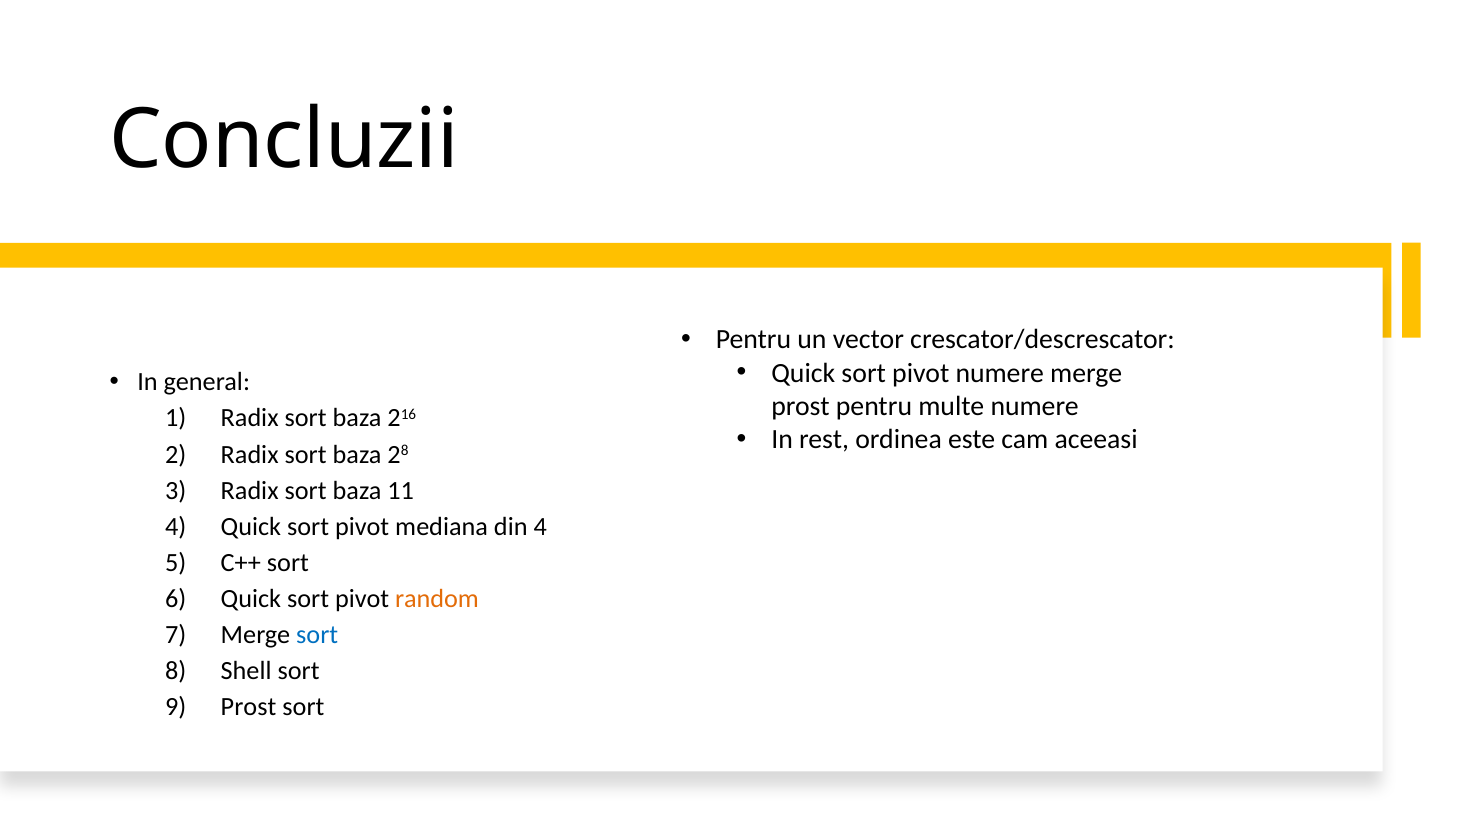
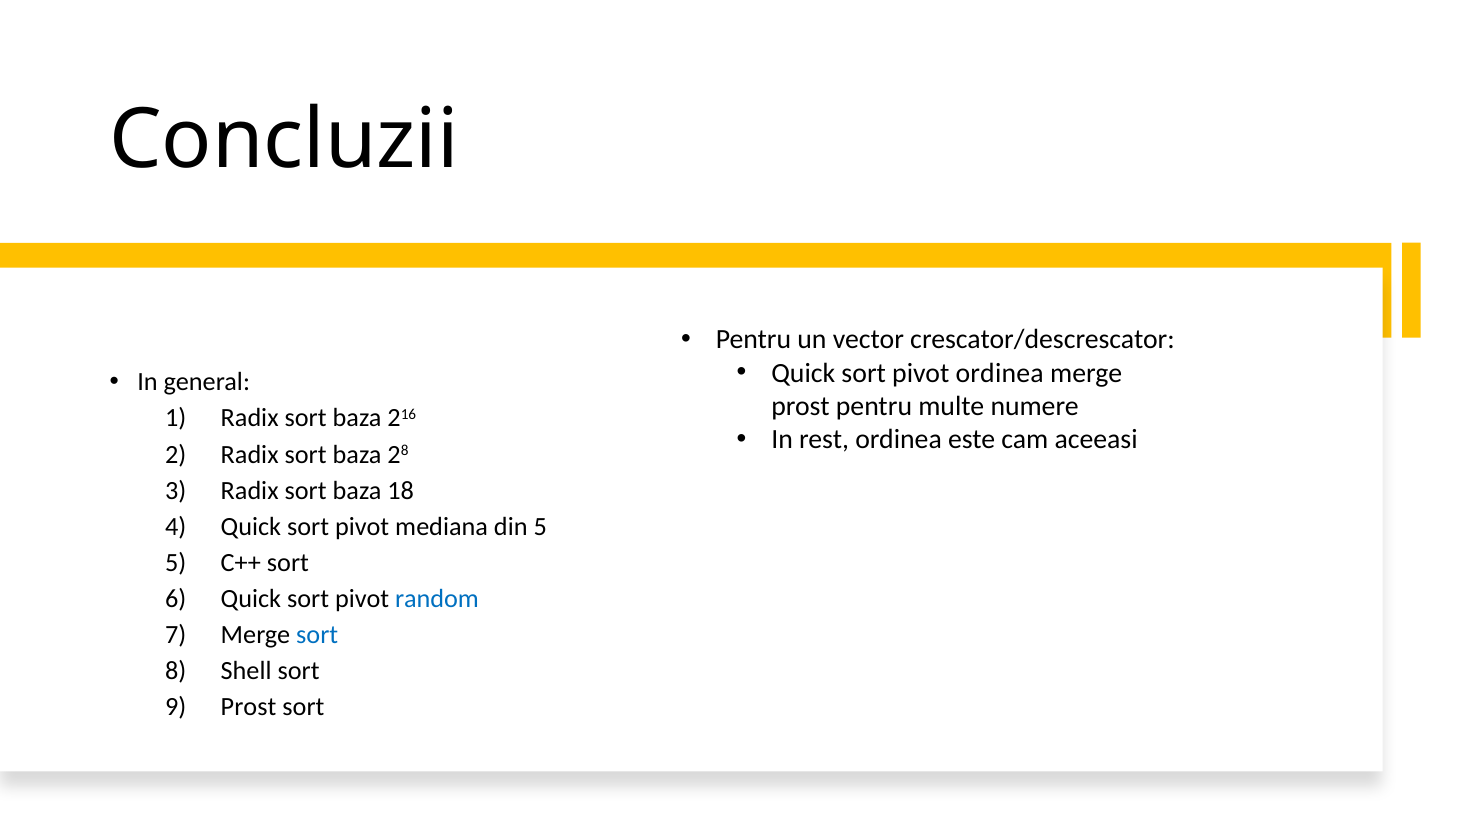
pivot numere: numere -> ordinea
11: 11 -> 18
din 4: 4 -> 5
random colour: orange -> blue
